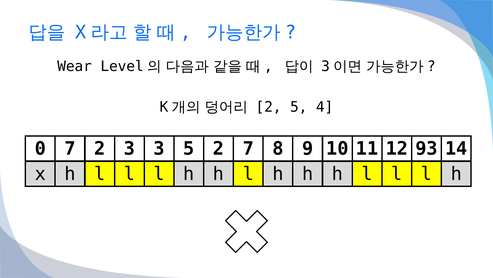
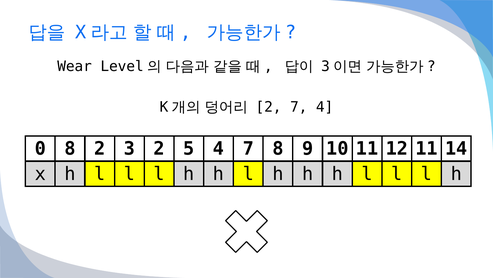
2 5: 5 -> 7
0 7: 7 -> 8
3 3: 3 -> 2
5 2: 2 -> 4
12 93: 93 -> 11
